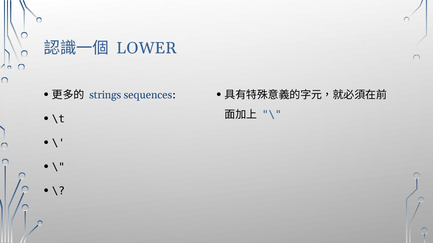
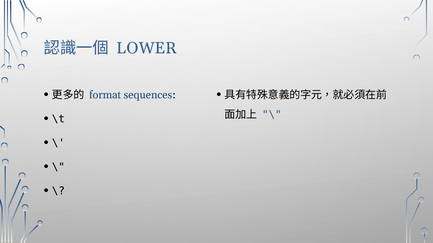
strings: strings -> format
